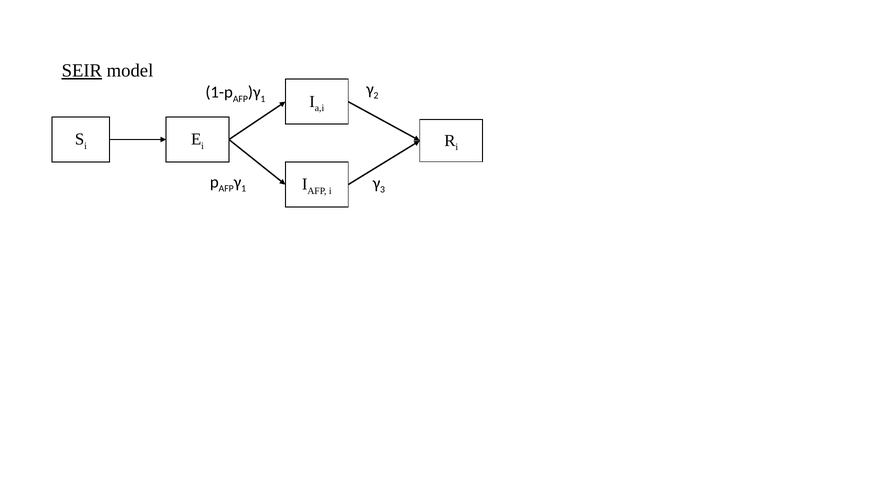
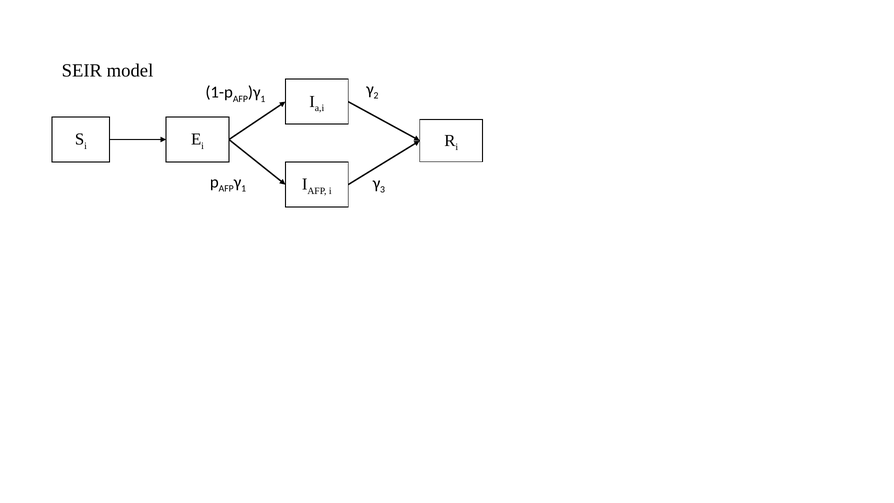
SEIR underline: present -> none
